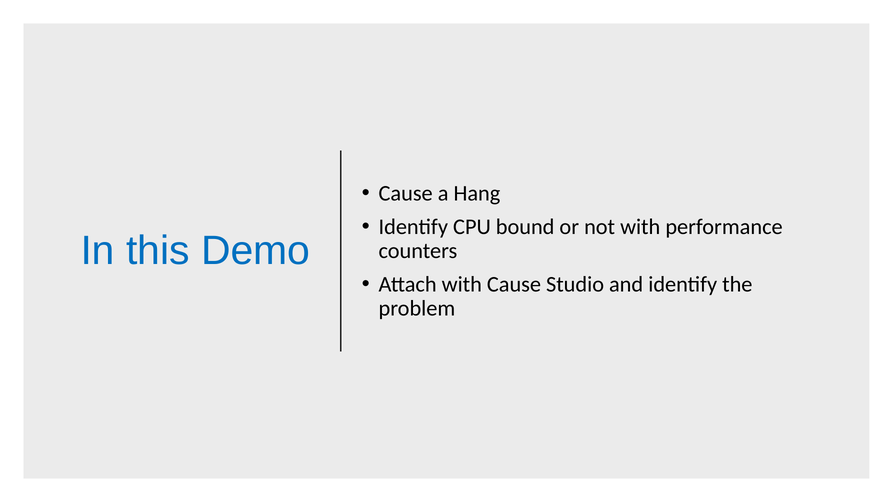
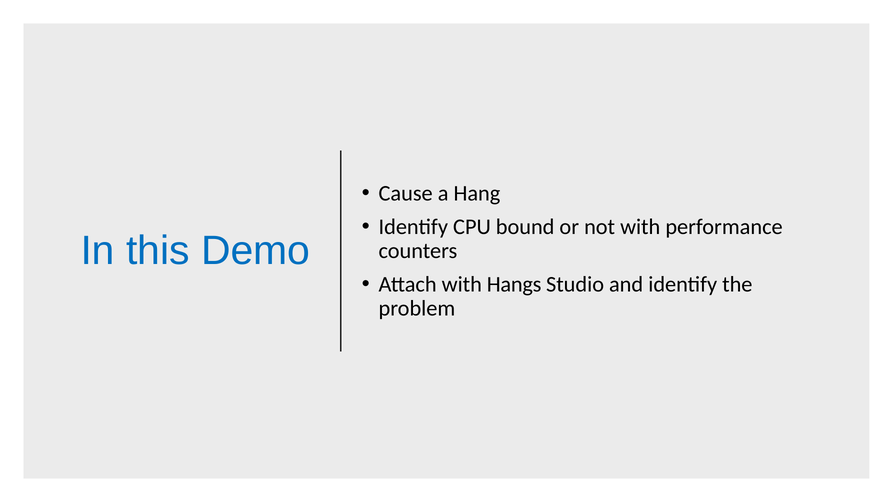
with Cause: Cause -> Hangs
